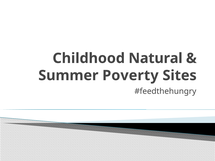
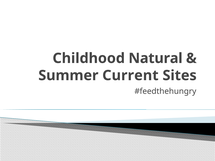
Poverty: Poverty -> Current
